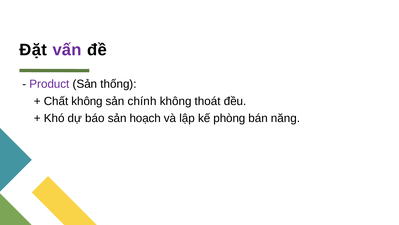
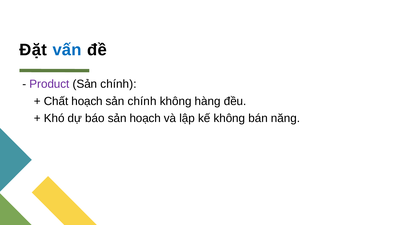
vấn colour: purple -> blue
thống at (118, 84): thống -> chính
Chất không: không -> hoạch
thoát: thoát -> hàng
kế phòng: phòng -> không
